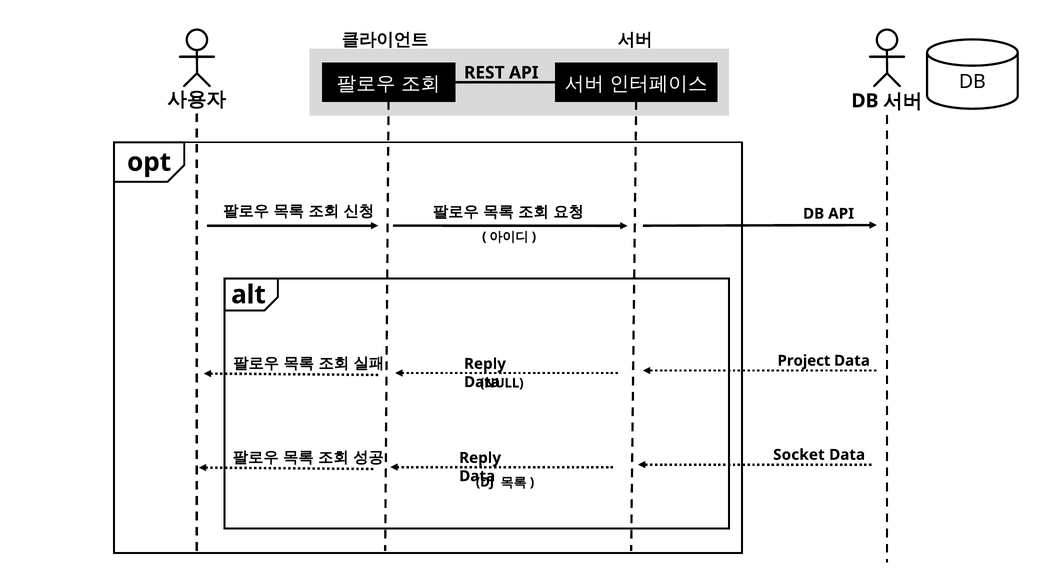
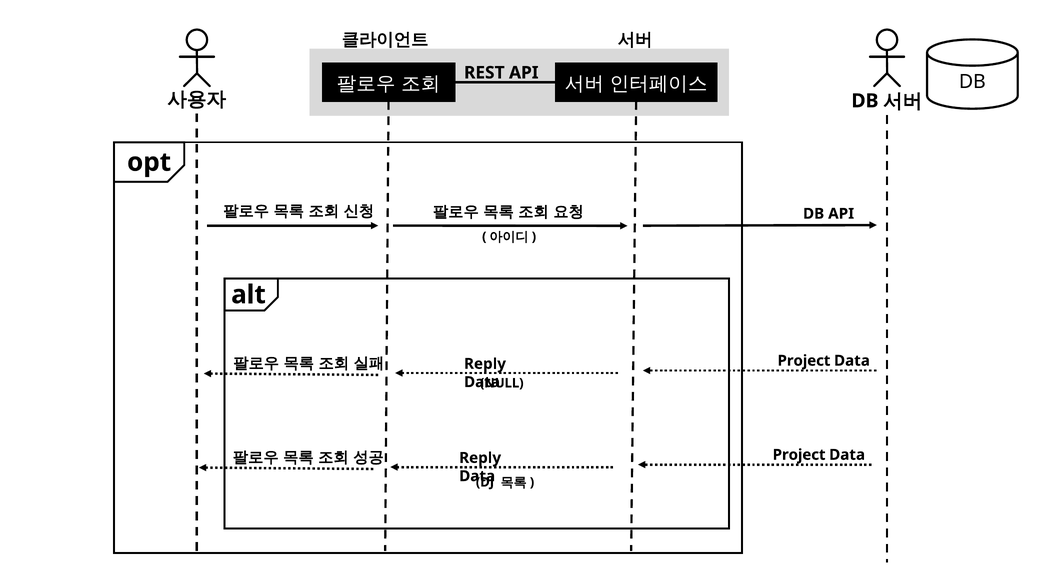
Socket at (799, 455): Socket -> Project
